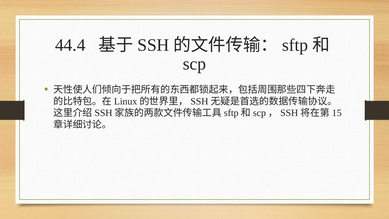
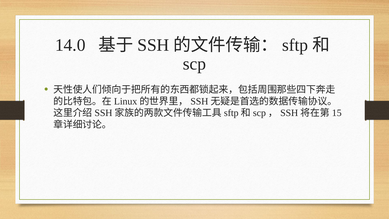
44.4: 44.4 -> 14.0
